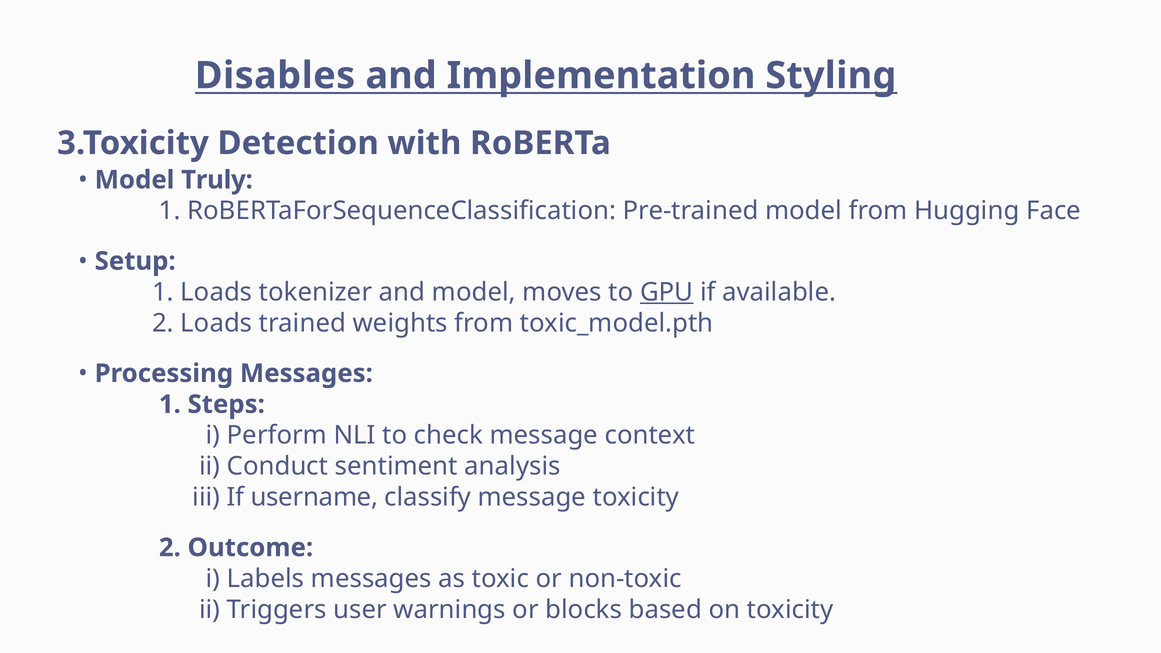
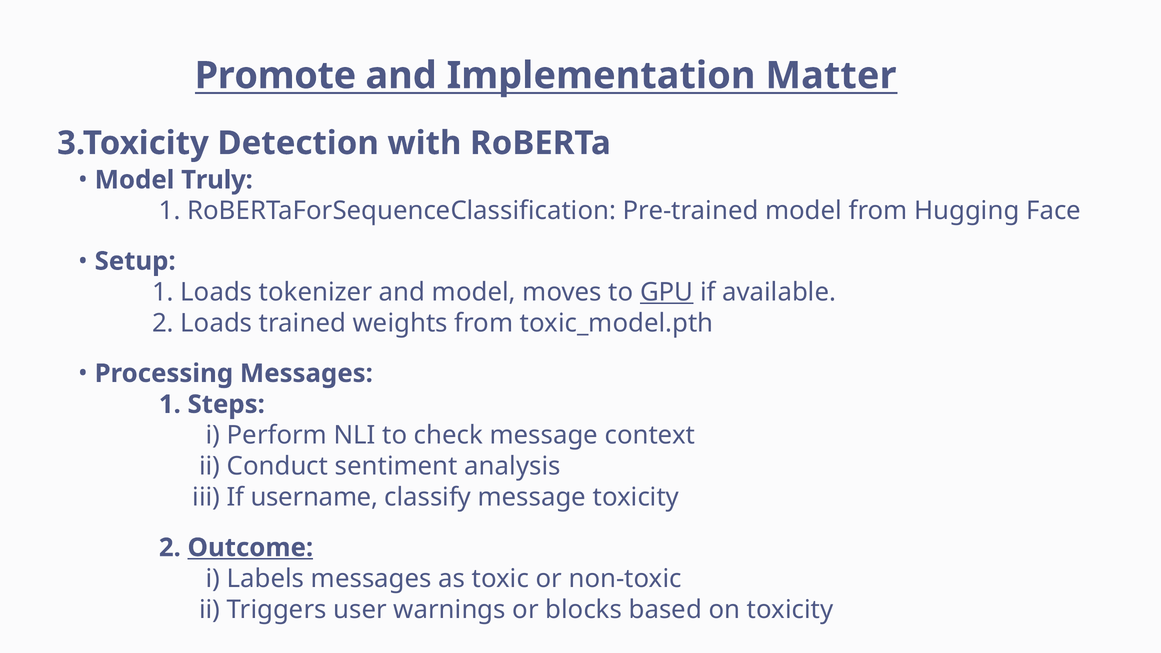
Disables: Disables -> Promote
Styling: Styling -> Matter
Outcome underline: none -> present
